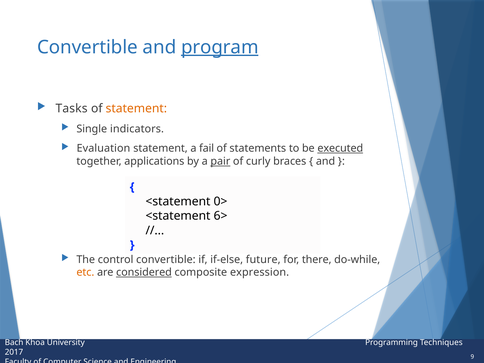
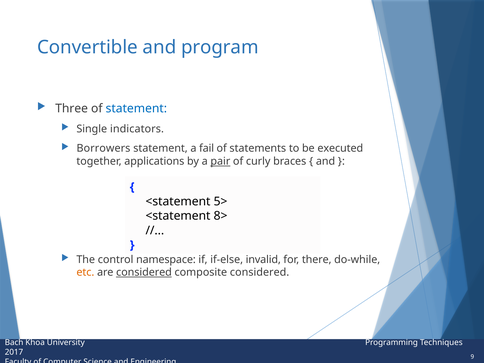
program underline: present -> none
Tasks: Tasks -> Three
statement at (136, 108) colour: orange -> blue
Evaluation: Evaluation -> Borrowers
executed underline: present -> none
0>: 0> -> 5>
6>: 6> -> 8>
control convertible: convertible -> namespace
future: future -> invalid
composite expression: expression -> considered
